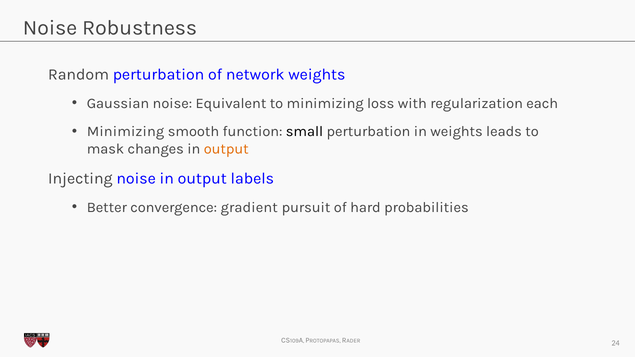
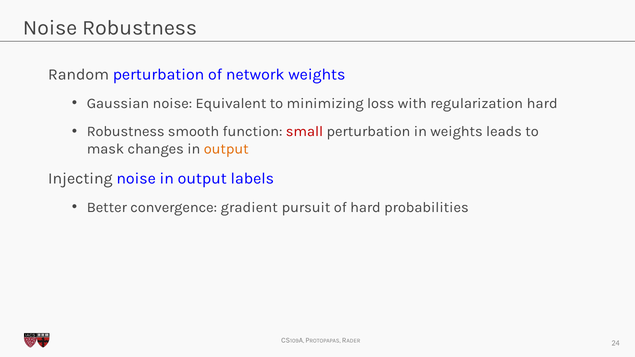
regularization each: each -> hard
Minimizing at (126, 132): Minimizing -> Robustness
small colour: black -> red
